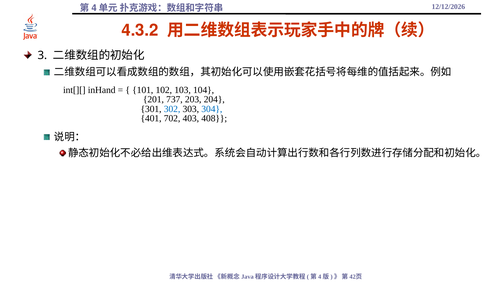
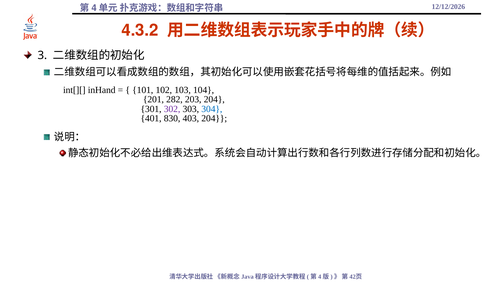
737: 737 -> 282
302 colour: blue -> purple
702: 702 -> 830
403 408: 408 -> 204
